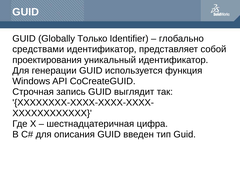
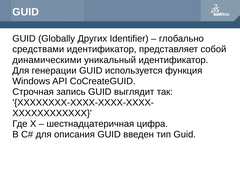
Только: Только -> Других
проектирования: проектирования -> динамическими
